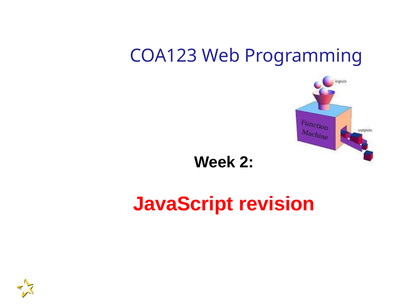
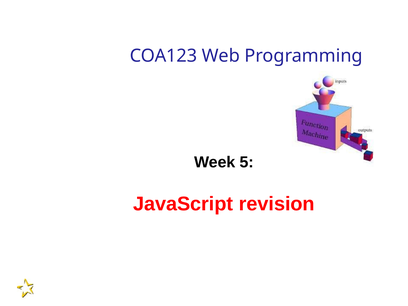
2: 2 -> 5
